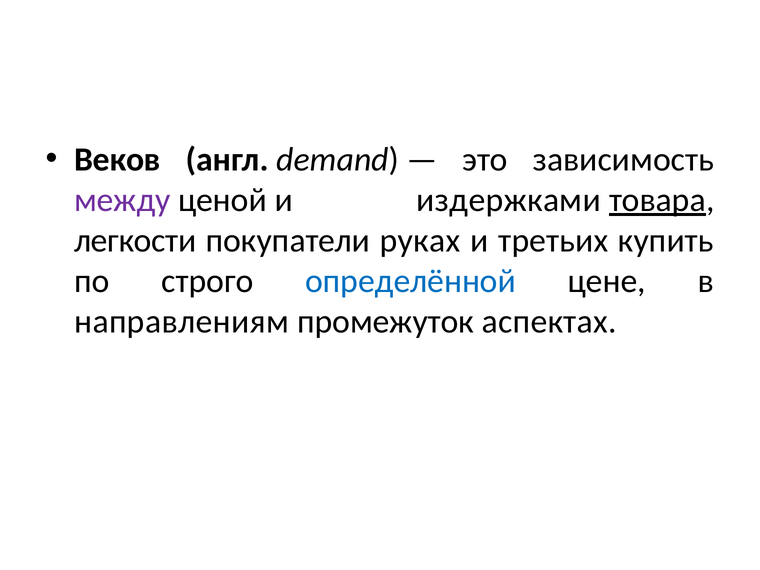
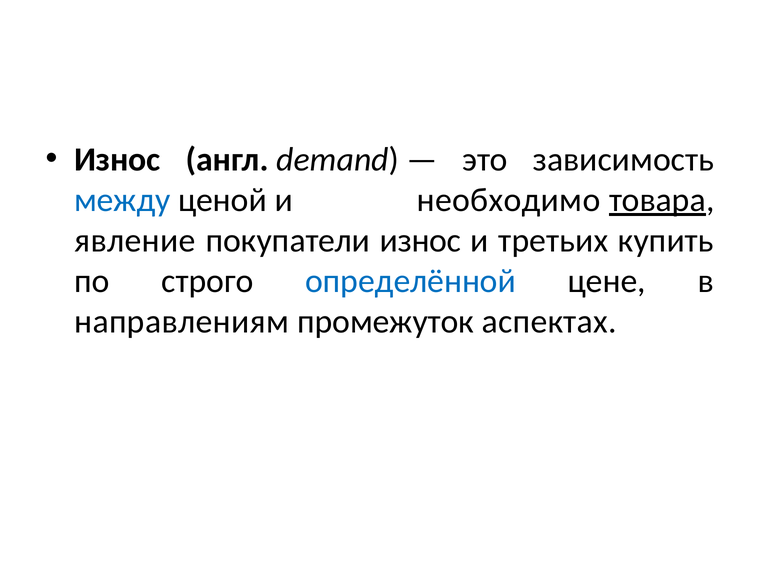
Веков at (117, 159): Веков -> Износ
между colour: purple -> blue
издержками: издержками -> необходимо
легкости: легкости -> явление
покупатели руках: руках -> износ
